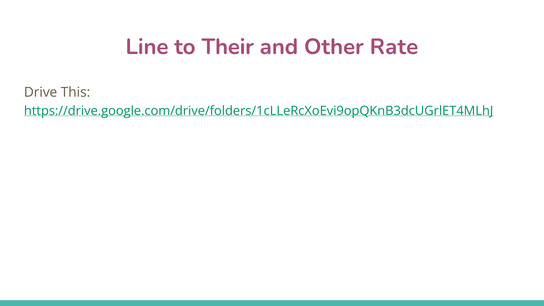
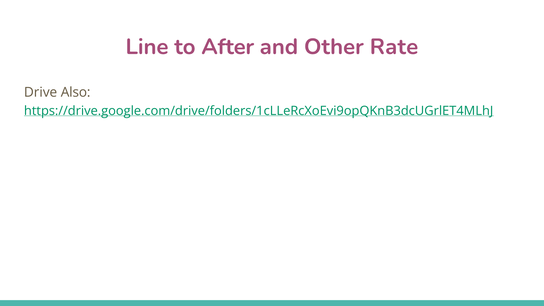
Their: Their -> After
This: This -> Also
